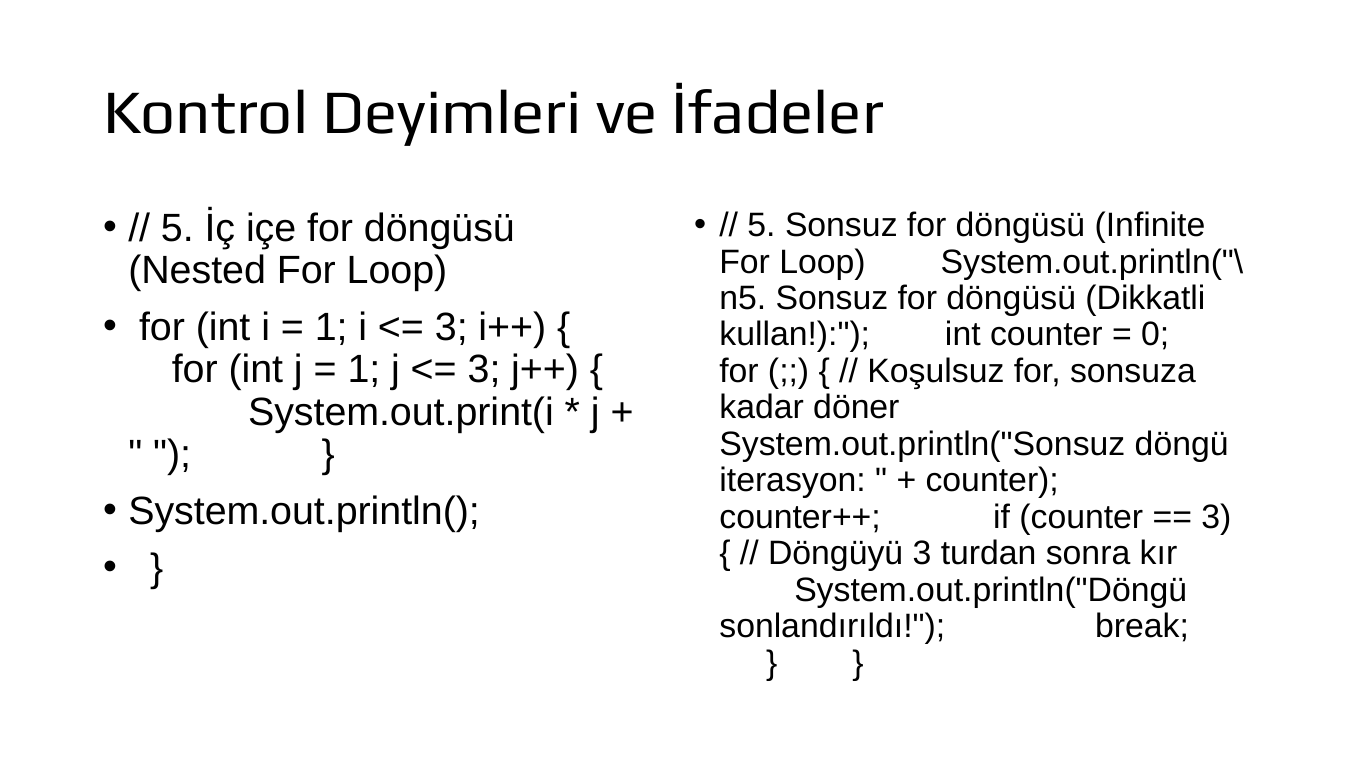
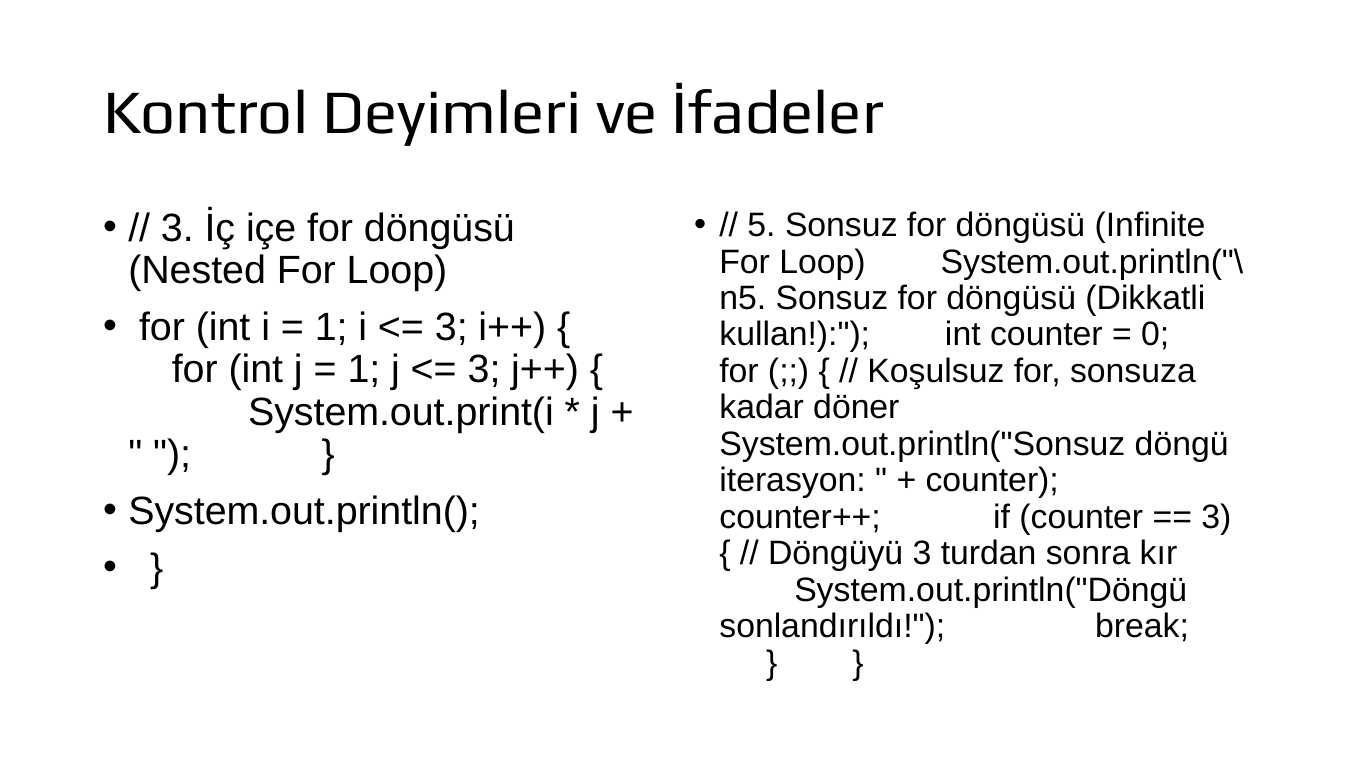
5 at (177, 228): 5 -> 3
